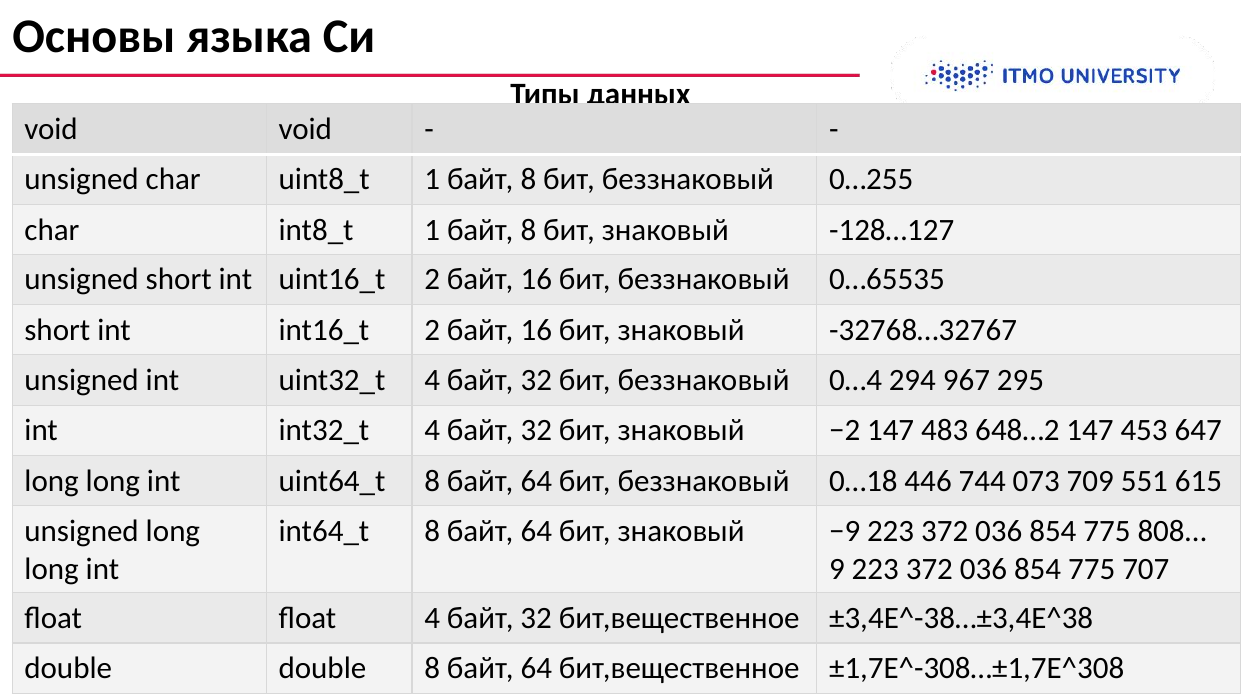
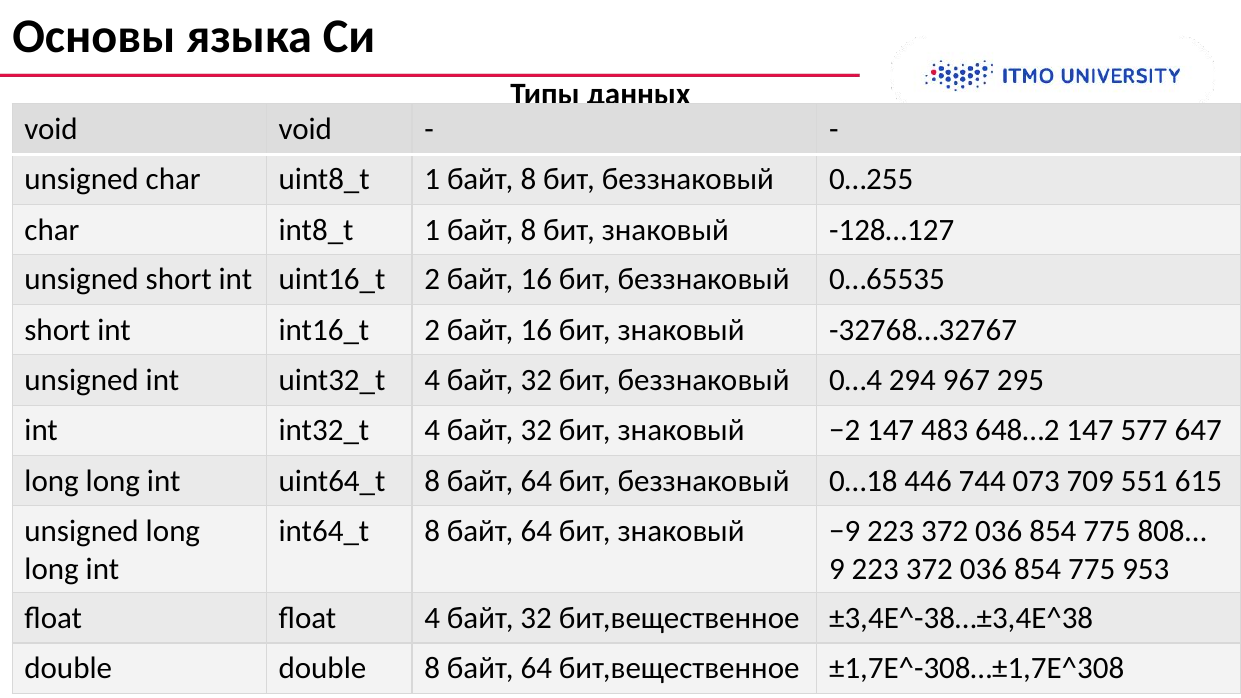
453: 453 -> 577
707: 707 -> 953
